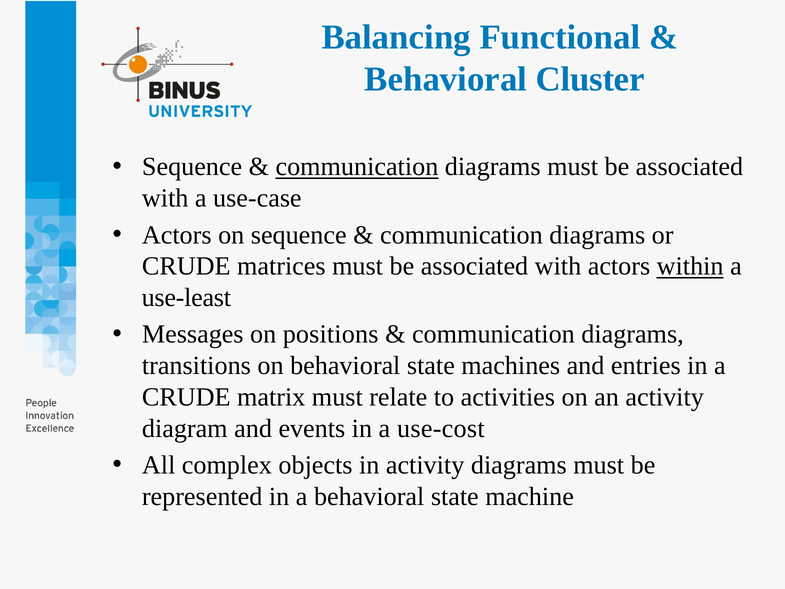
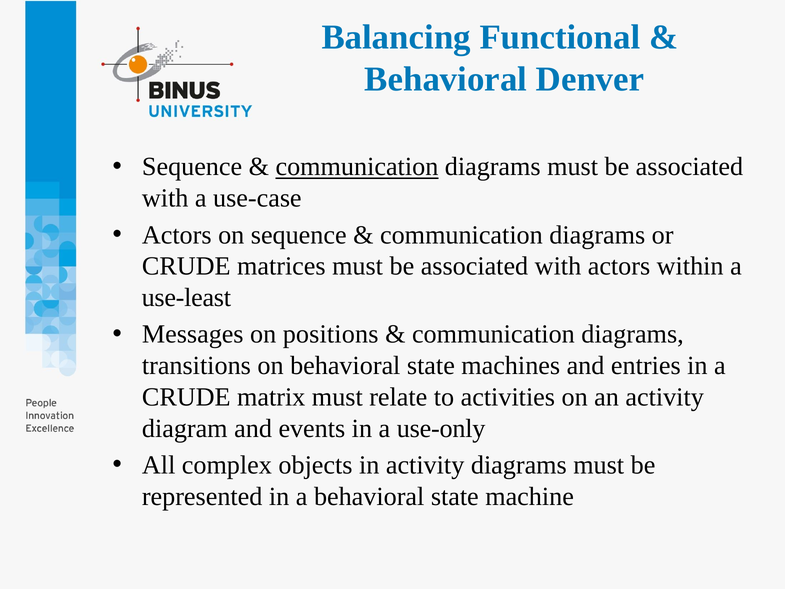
Cluster: Cluster -> Denver
within underline: present -> none
use-cost: use-cost -> use-only
